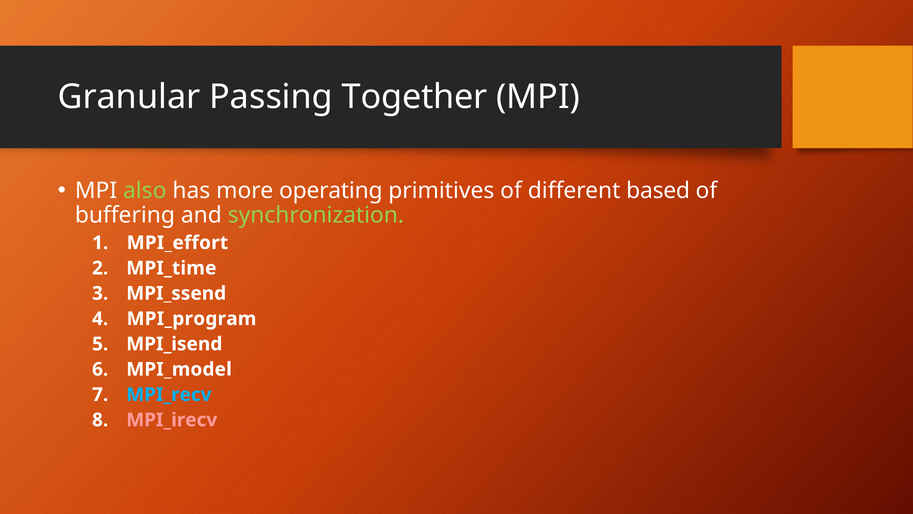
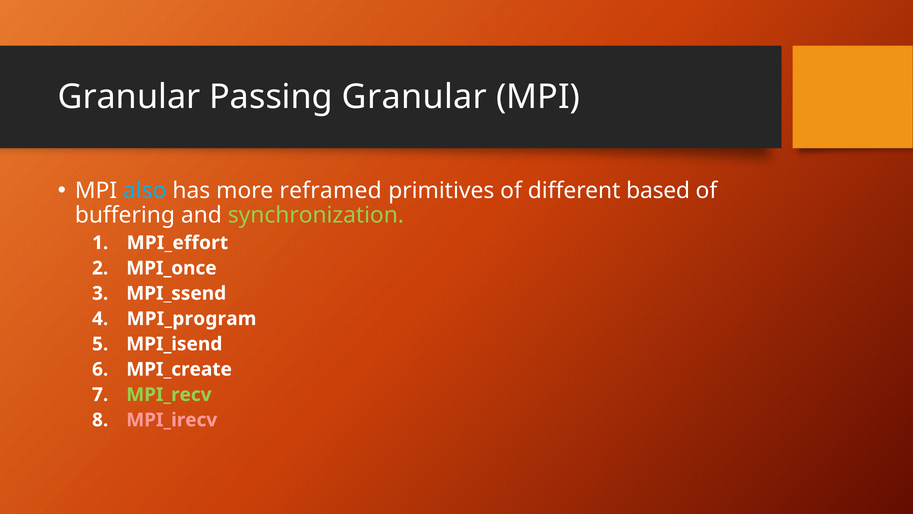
Passing Together: Together -> Granular
also colour: light green -> light blue
operating: operating -> reframed
MPI_time: MPI_time -> MPI_once
MPI_model: MPI_model -> MPI_create
MPI_recv colour: light blue -> light green
